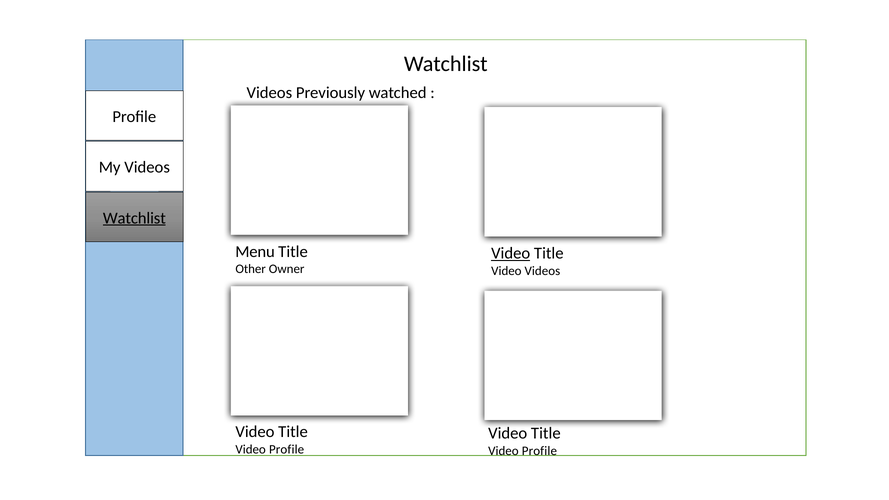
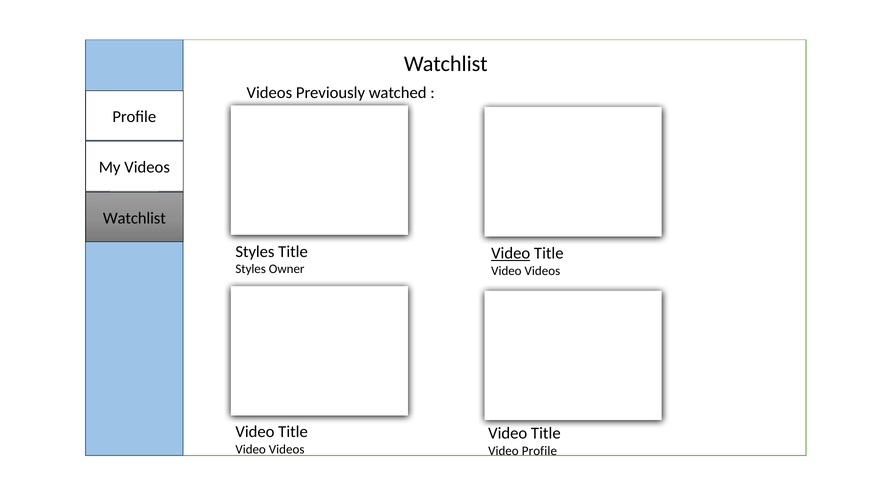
Watchlist at (134, 218) underline: present -> none
Menu at (255, 252): Menu -> Styles
Other at (251, 269): Other -> Styles
Profile at (287, 449): Profile -> Videos
